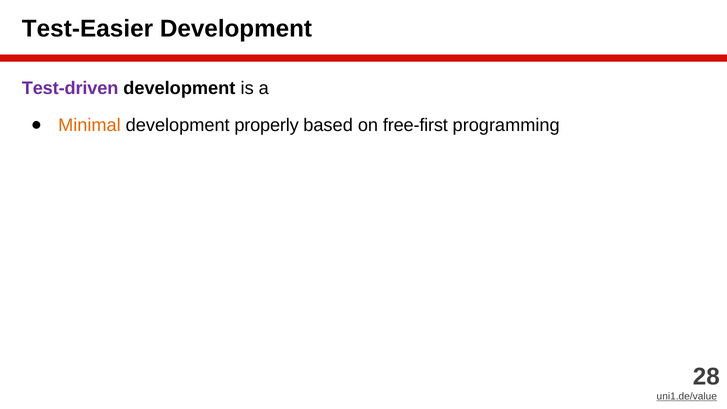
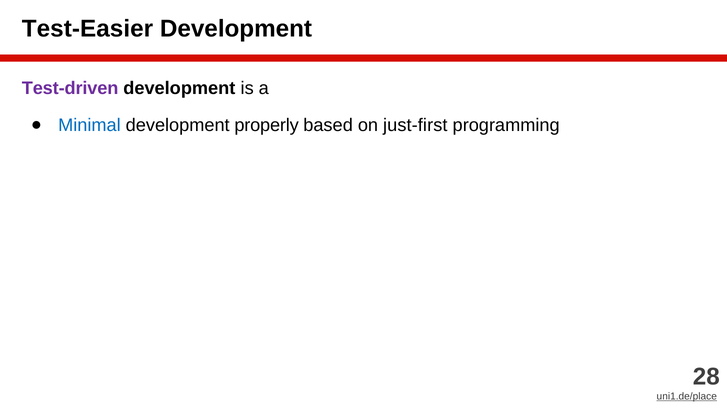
Minimal colour: orange -> blue
free-first: free-first -> just-first
uni1.de/value: uni1.de/value -> uni1.de/place
